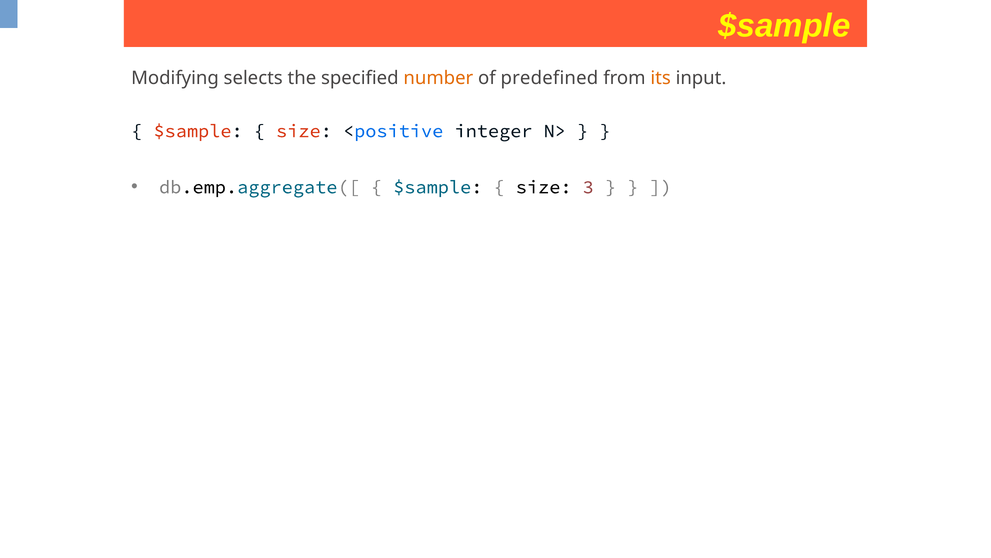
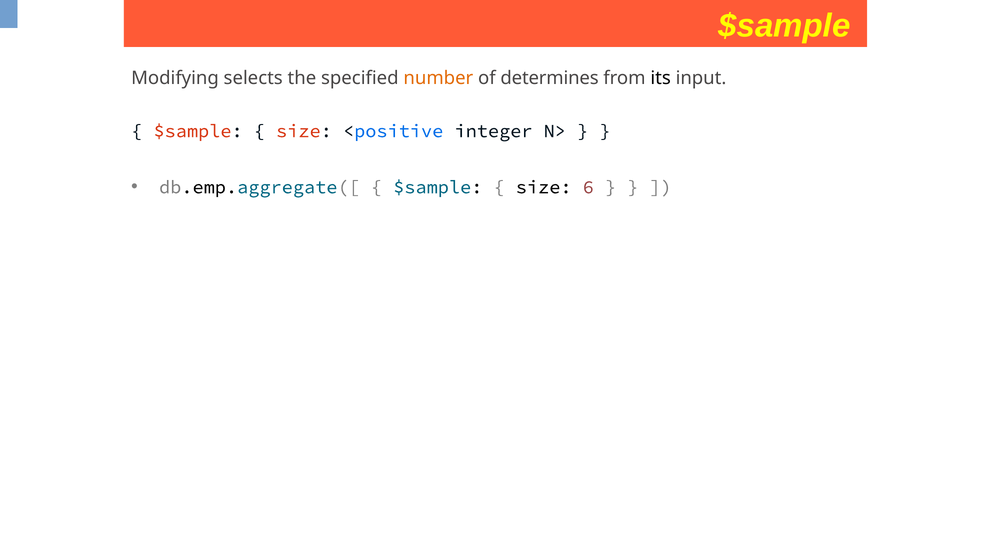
predefined: predefined -> determines
its colour: orange -> black
3: 3 -> 6
